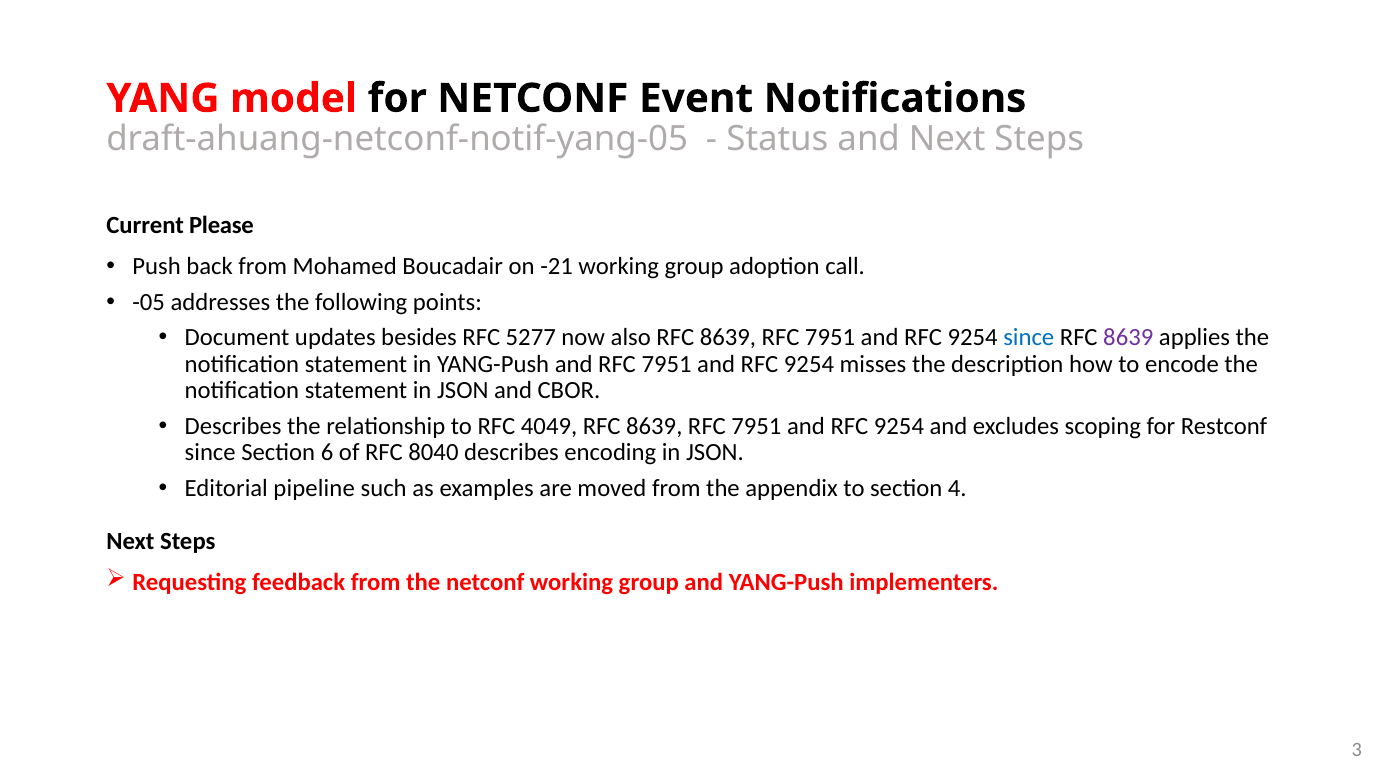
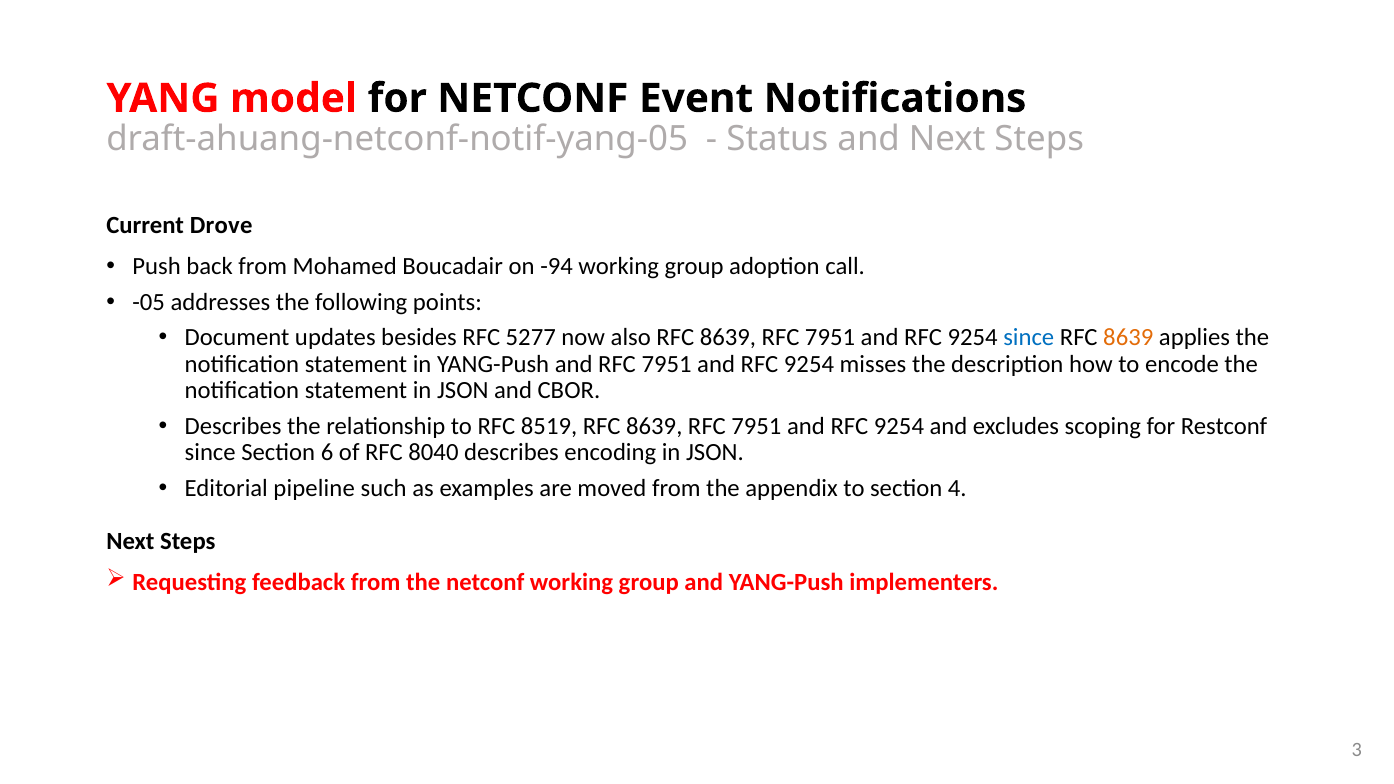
Please: Please -> Drove
-21: -21 -> -94
8639 at (1128, 337) colour: purple -> orange
4049: 4049 -> 8519
